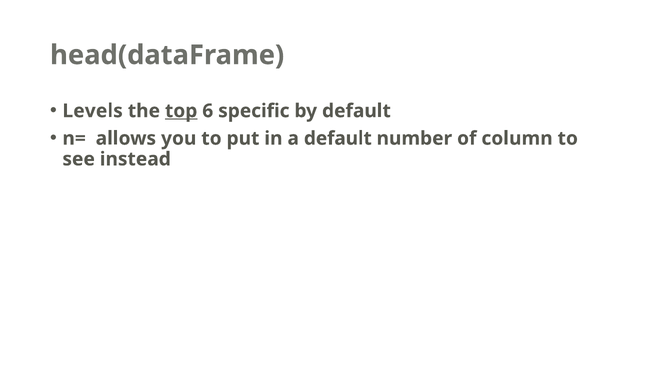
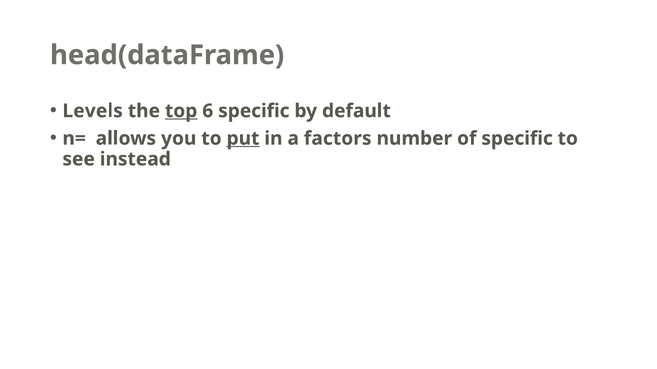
put underline: none -> present
a default: default -> factors
of column: column -> specific
